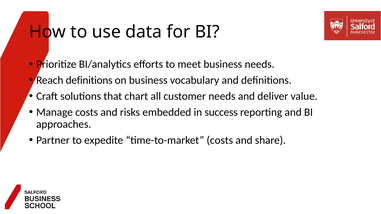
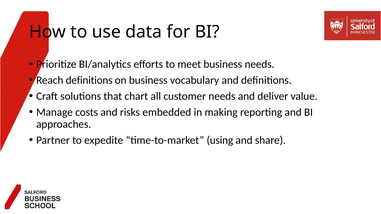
success: success -> making
time-to-market costs: costs -> using
